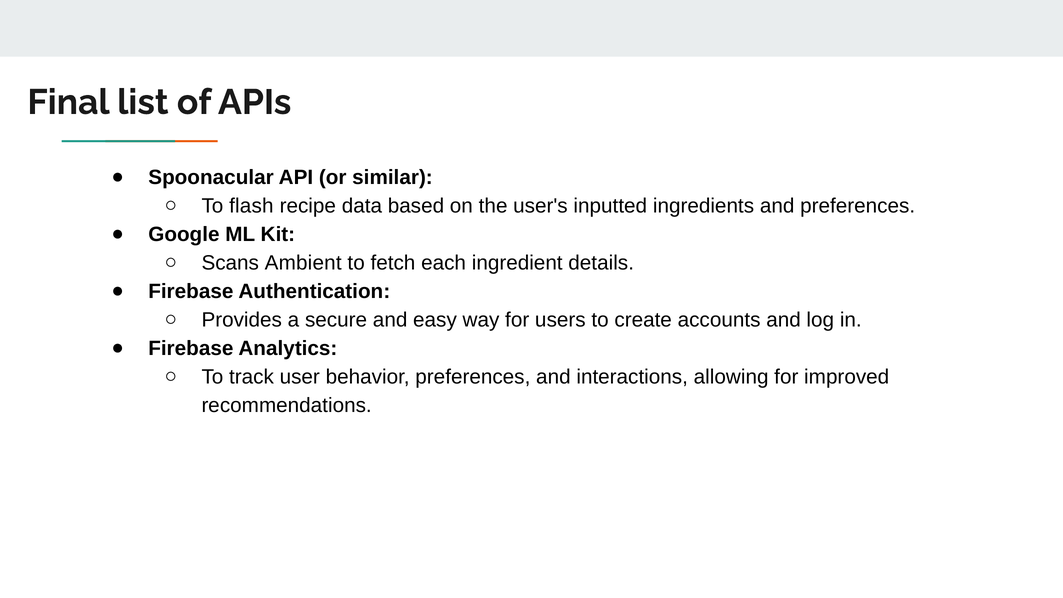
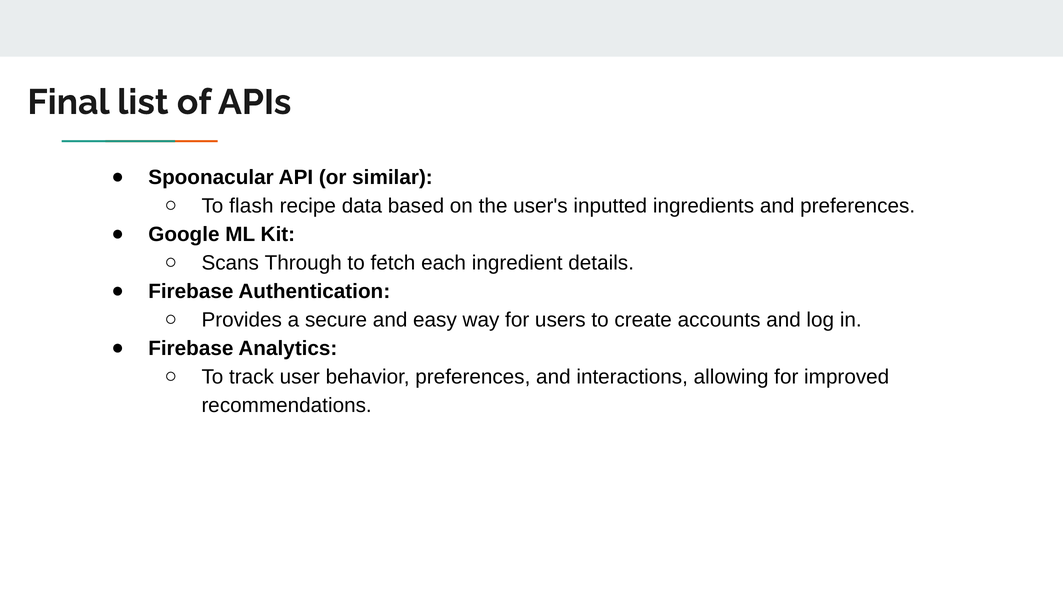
Ambient: Ambient -> Through
